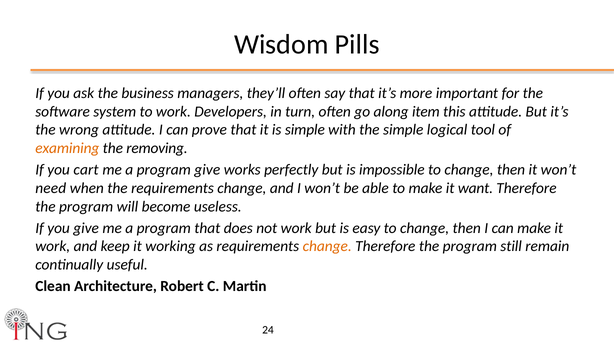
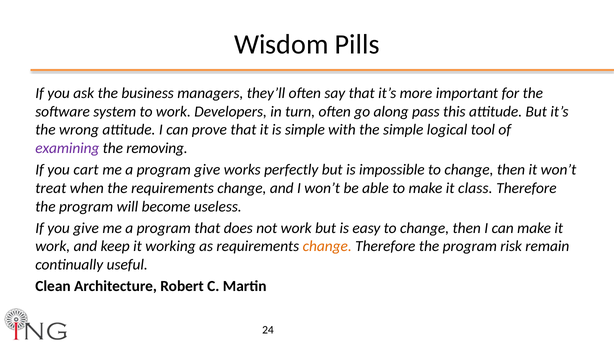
item: item -> pass
examining colour: orange -> purple
need: need -> treat
want: want -> class
still: still -> risk
